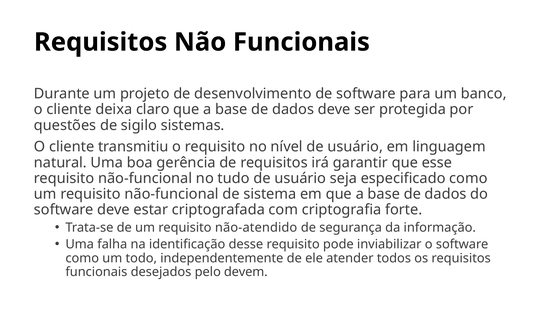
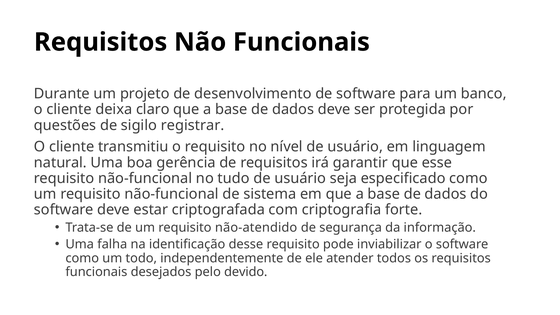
sistemas: sistemas -> registrar
devem: devem -> devido
